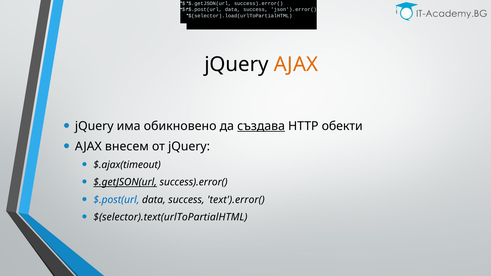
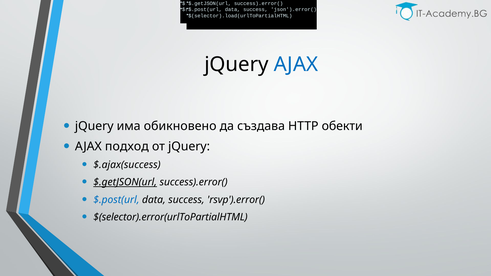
AJAX at (296, 64) colour: orange -> blue
създава underline: present -> none
внесем: внесем -> подход
$.ajax(timeout: $.ajax(timeout -> $.ajax(success
text').error(: text').error( -> rsvp').error(
$(selector).text(urlToPartialHTML: $(selector).text(urlToPartialHTML -> $(selector).error(urlToPartialHTML
